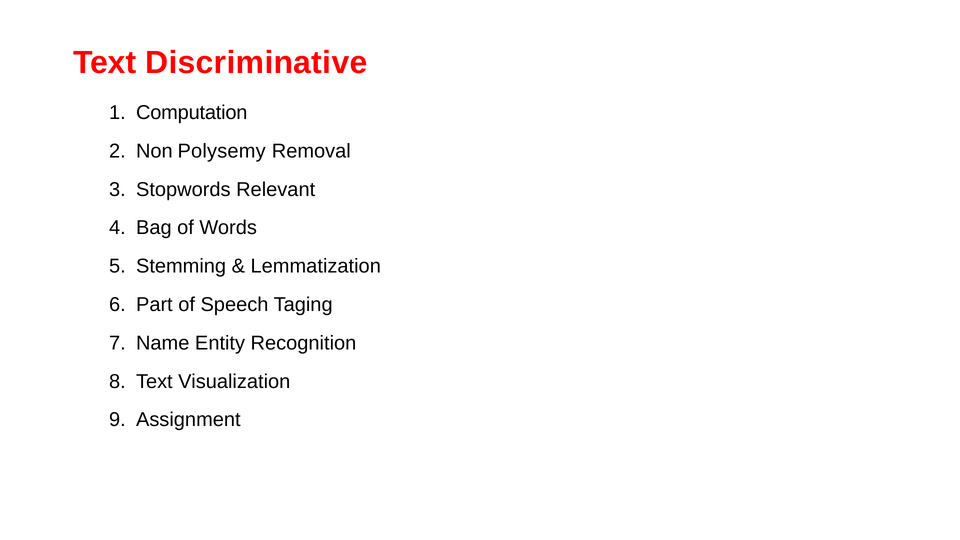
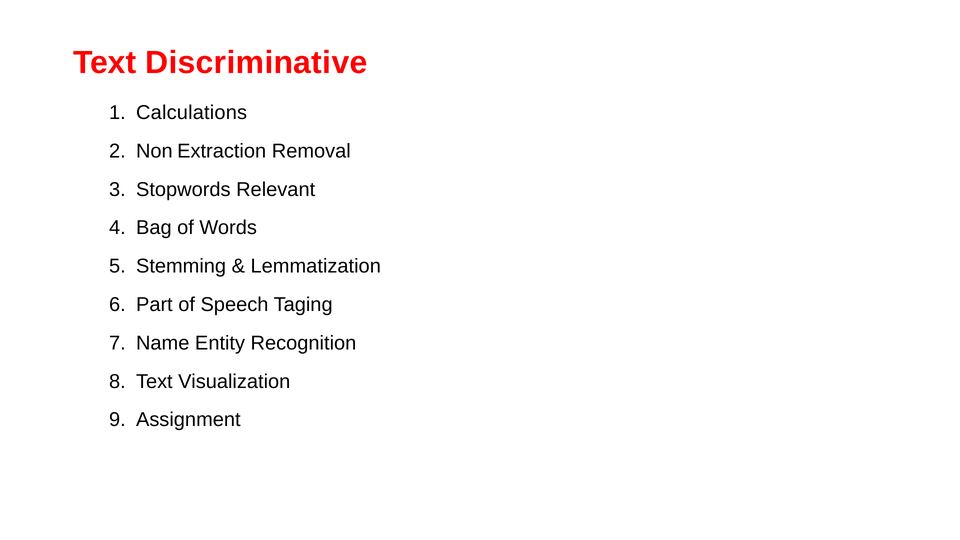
Computation: Computation -> Calculations
Polysemy: Polysemy -> Extraction
